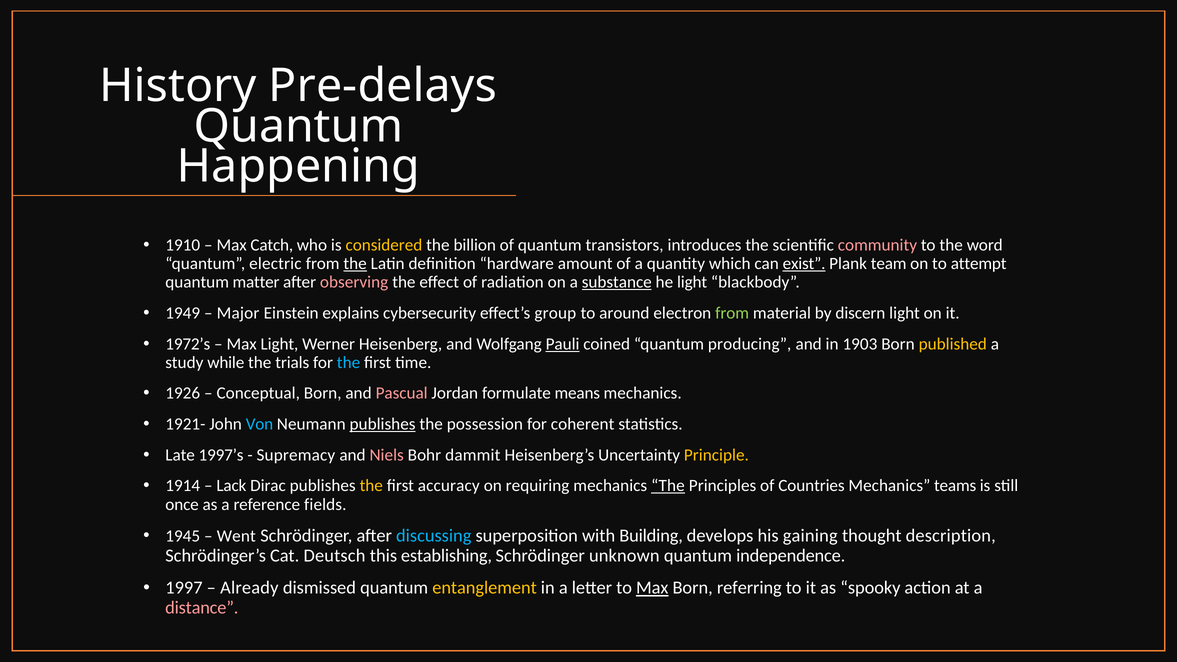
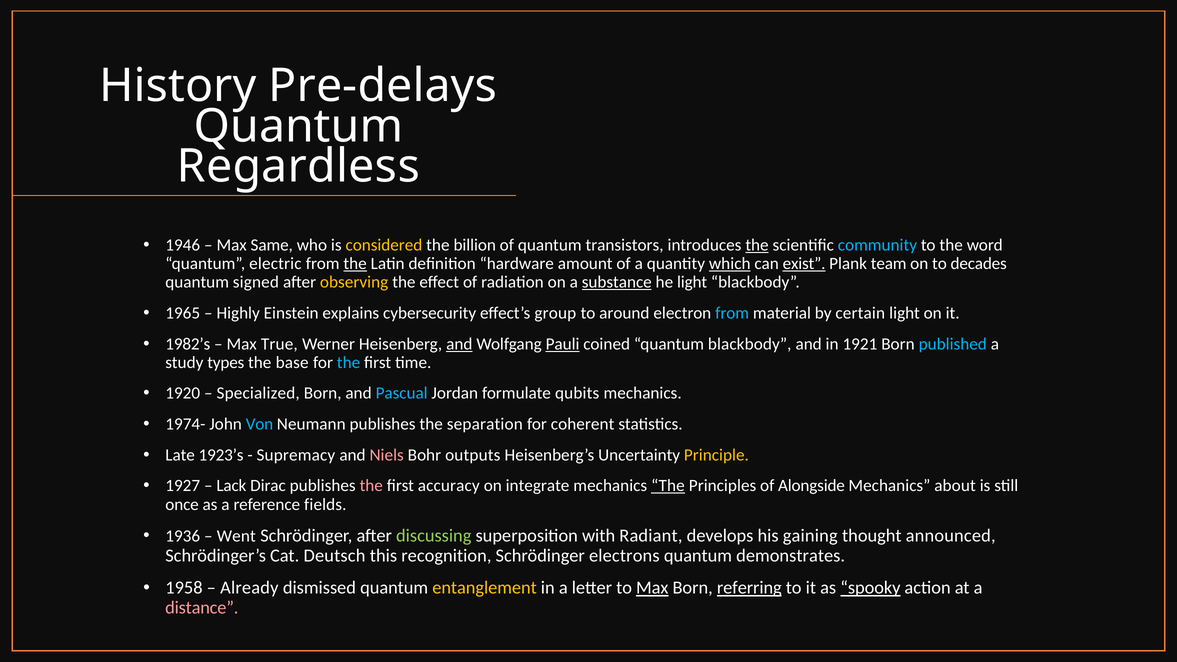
Happening: Happening -> Regardless
1910: 1910 -> 1946
Catch: Catch -> Same
the at (757, 245) underline: none -> present
community colour: pink -> light blue
which underline: none -> present
attempt: attempt -> decades
matter: matter -> signed
observing colour: pink -> yellow
1949: 1949 -> 1965
Major: Major -> Highly
from at (732, 313) colour: light green -> light blue
discern: discern -> certain
1972’s: 1972’s -> 1982’s
Max Light: Light -> True
and at (459, 344) underline: none -> present
quantum producing: producing -> blackbody
1903: 1903 -> 1921
published colour: yellow -> light blue
while: while -> types
trials: trials -> base
1926: 1926 -> 1920
Conceptual: Conceptual -> Specialized
Pascual colour: pink -> light blue
means: means -> qubits
1921-: 1921- -> 1974-
publishes at (383, 424) underline: present -> none
possession: possession -> separation
1997’s: 1997’s -> 1923’s
dammit: dammit -> outputs
1914: 1914 -> 1927
the at (371, 486) colour: yellow -> pink
requiring: requiring -> integrate
Countries: Countries -> Alongside
teams: teams -> about
1945: 1945 -> 1936
discussing colour: light blue -> light green
Building: Building -> Radiant
description: description -> announced
establishing: establishing -> recognition
unknown: unknown -> electrons
independence: independence -> demonstrates
1997: 1997 -> 1958
referring underline: none -> present
spooky underline: none -> present
